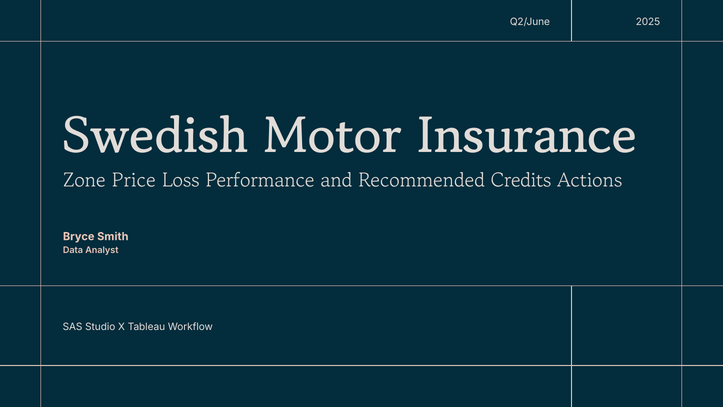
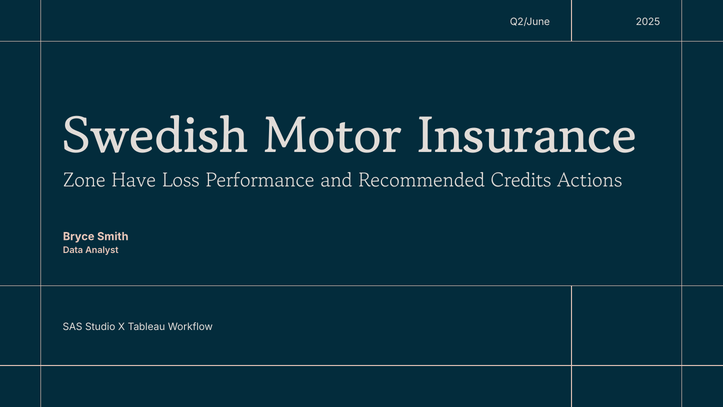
Price: Price -> Have
